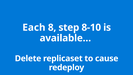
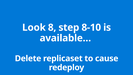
Each: Each -> Look
